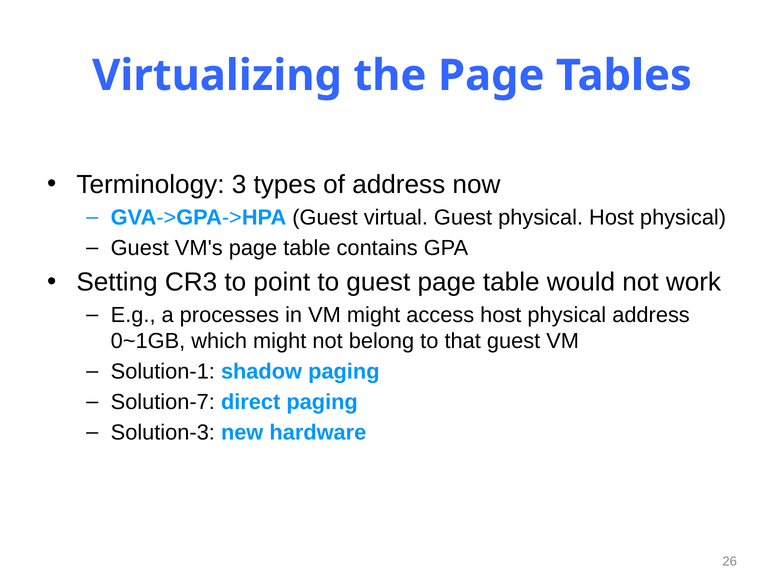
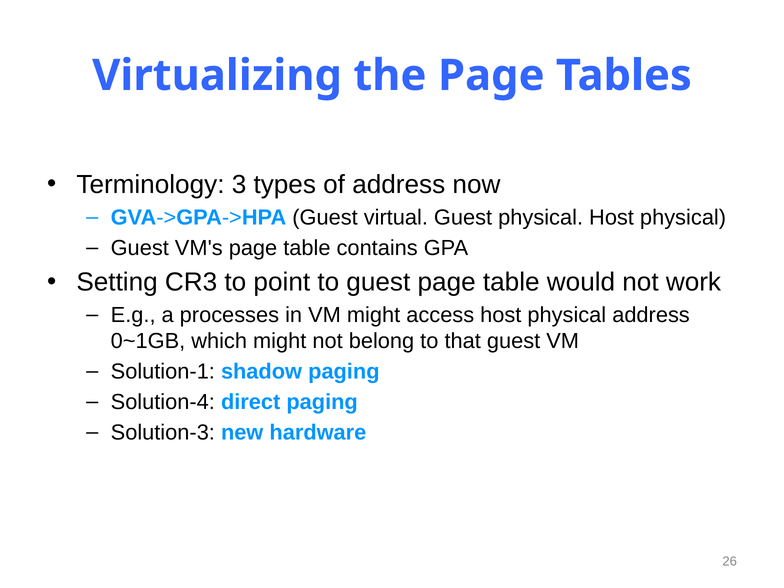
Solution-7: Solution-7 -> Solution-4
